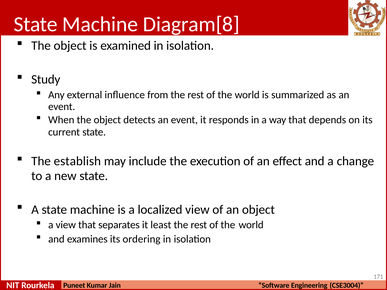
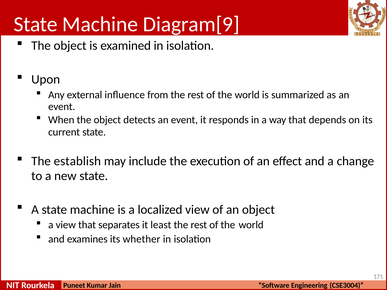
Diagram[8: Diagram[8 -> Diagram[9
Study: Study -> Upon
ordering: ordering -> whether
